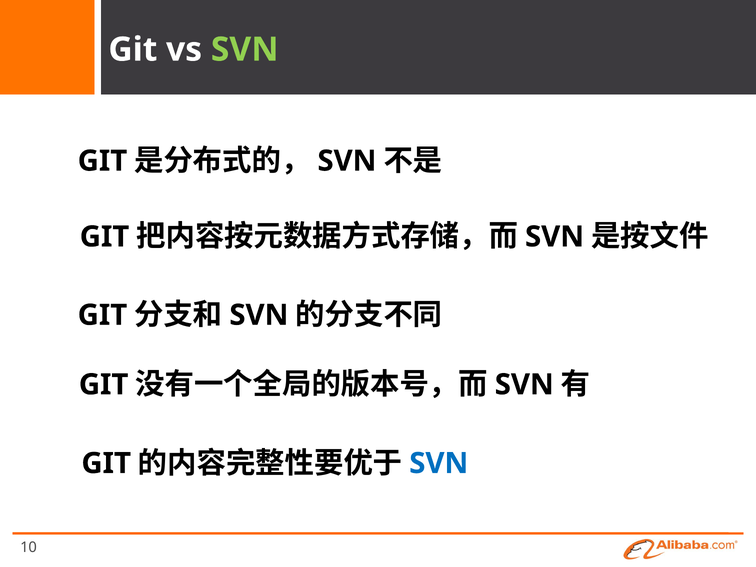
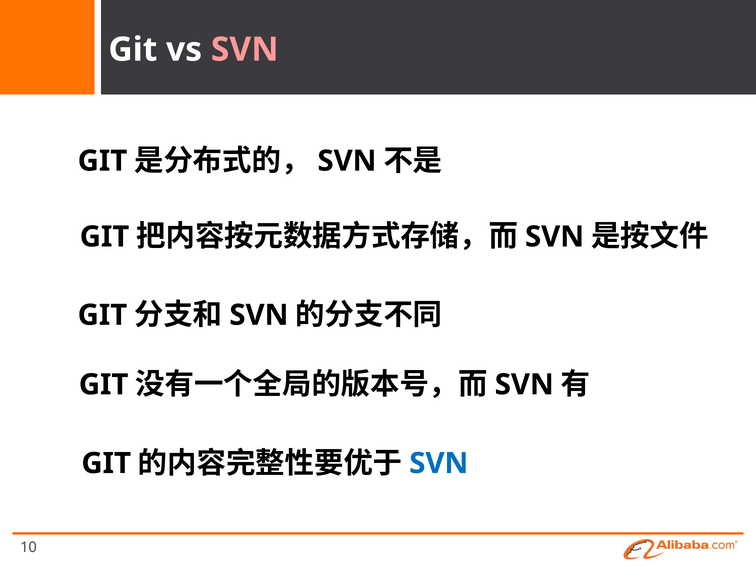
SVN at (245, 50) colour: light green -> pink
